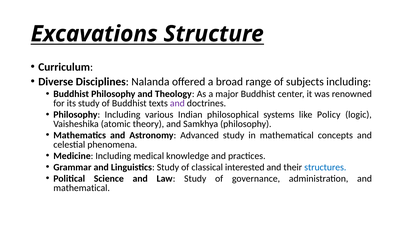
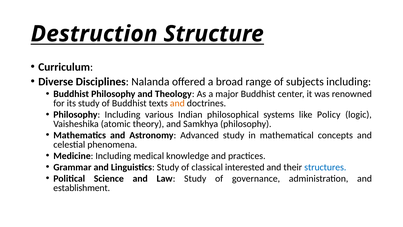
Excavations: Excavations -> Destruction
and at (177, 103) colour: purple -> orange
mathematical at (82, 188): mathematical -> establishment
